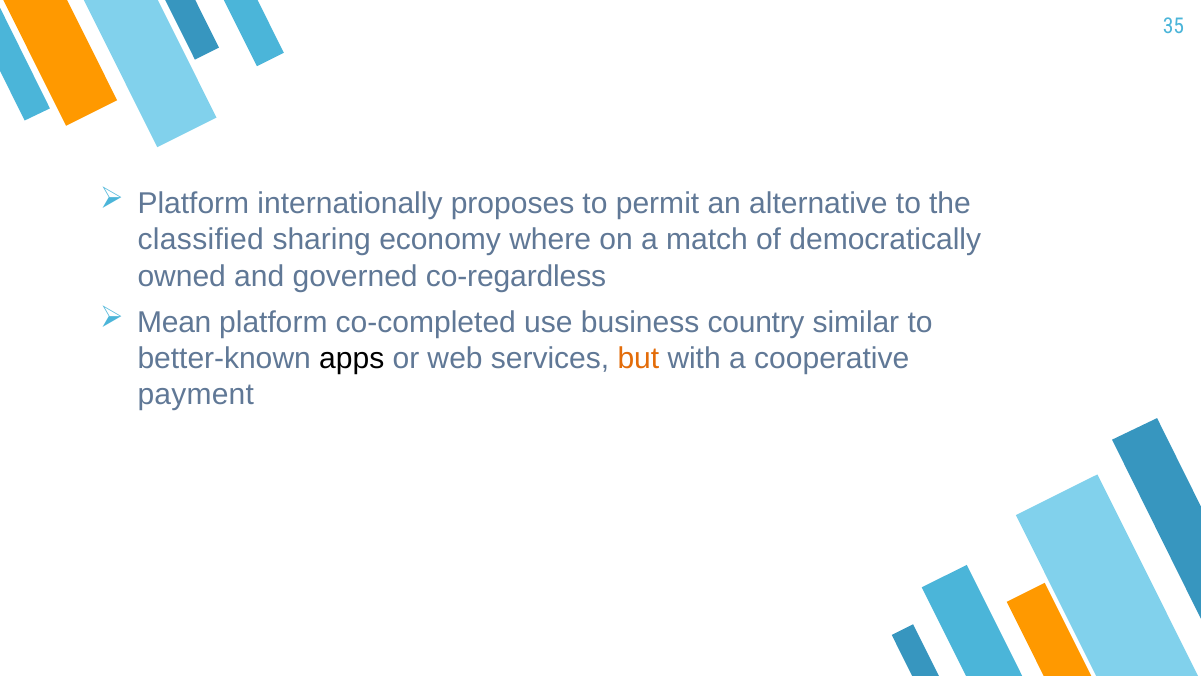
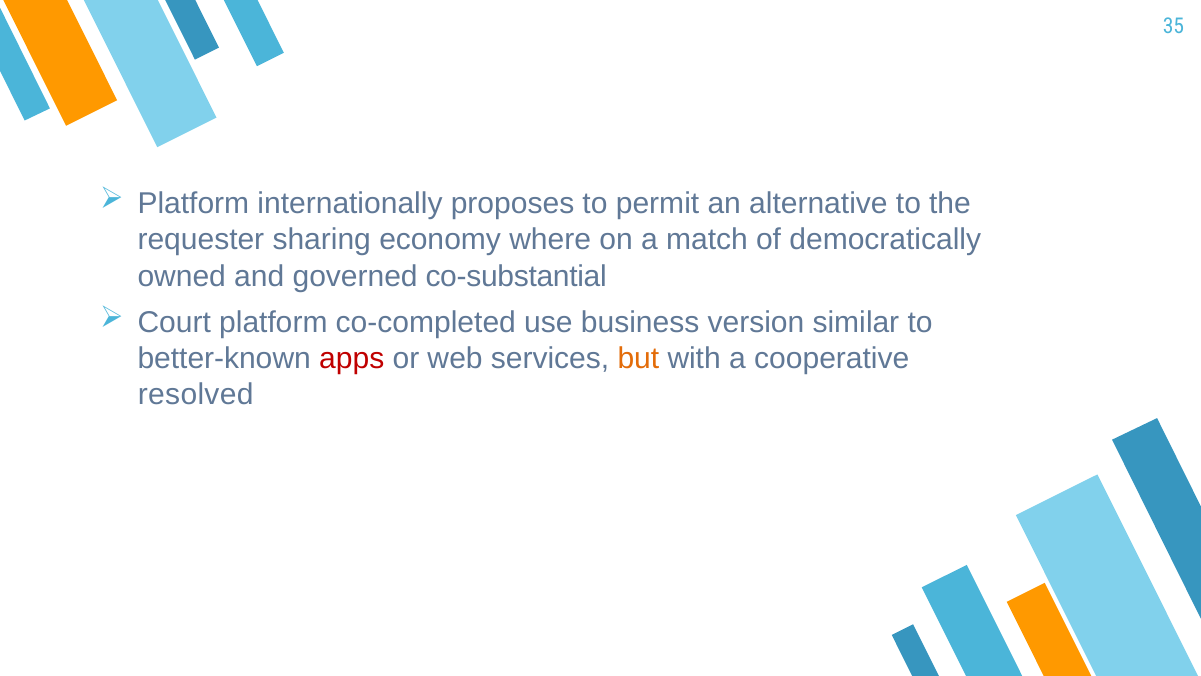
classified: classified -> requester
co-regardless: co-regardless -> co-substantial
Mean: Mean -> Court
country: country -> version
apps colour: black -> red
payment: payment -> resolved
